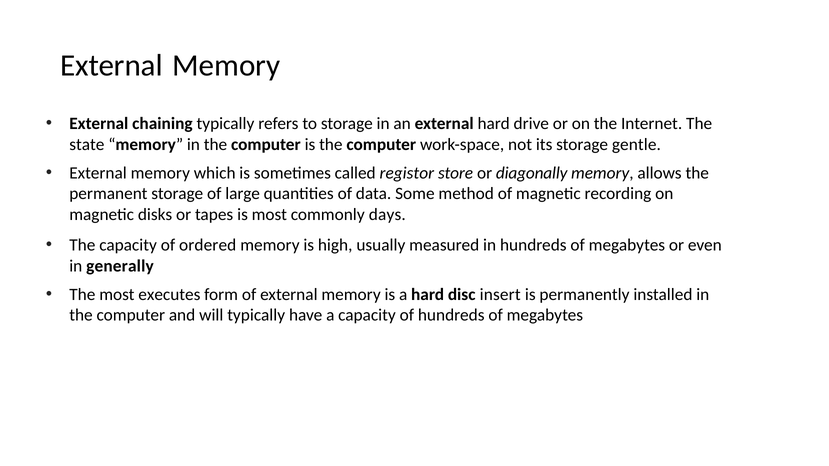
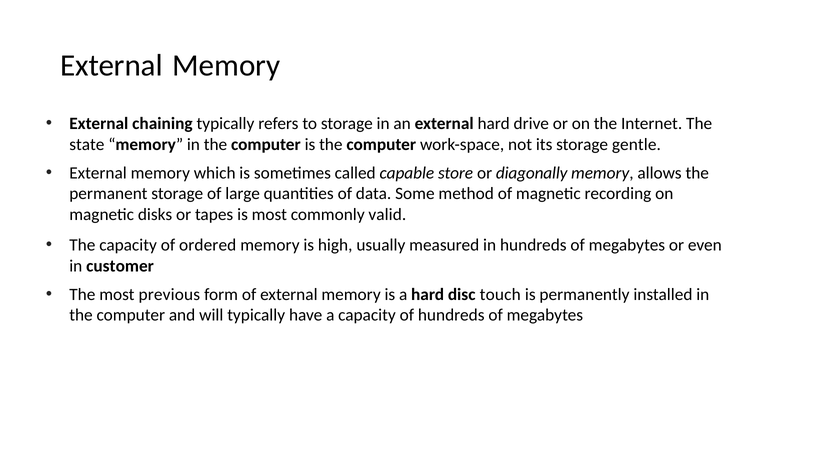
registor: registor -> capable
days: days -> valid
generally: generally -> customer
executes: executes -> previous
insert: insert -> touch
